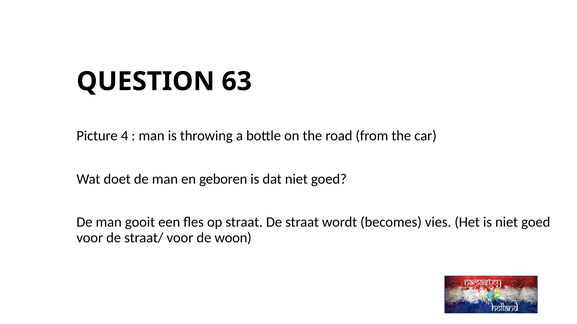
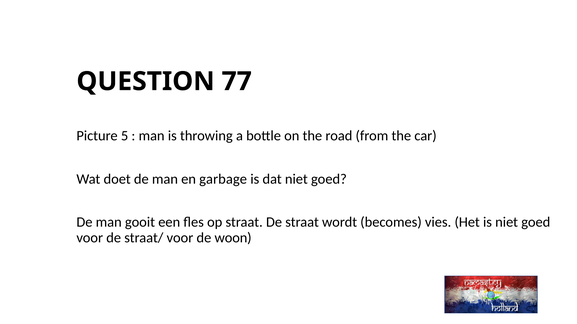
63: 63 -> 77
4: 4 -> 5
geboren: geboren -> garbage
